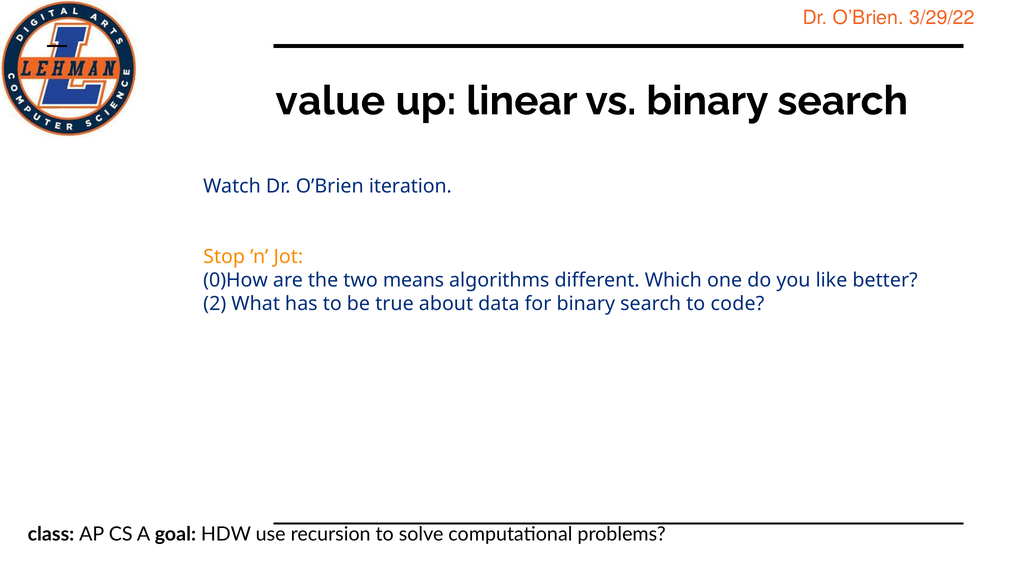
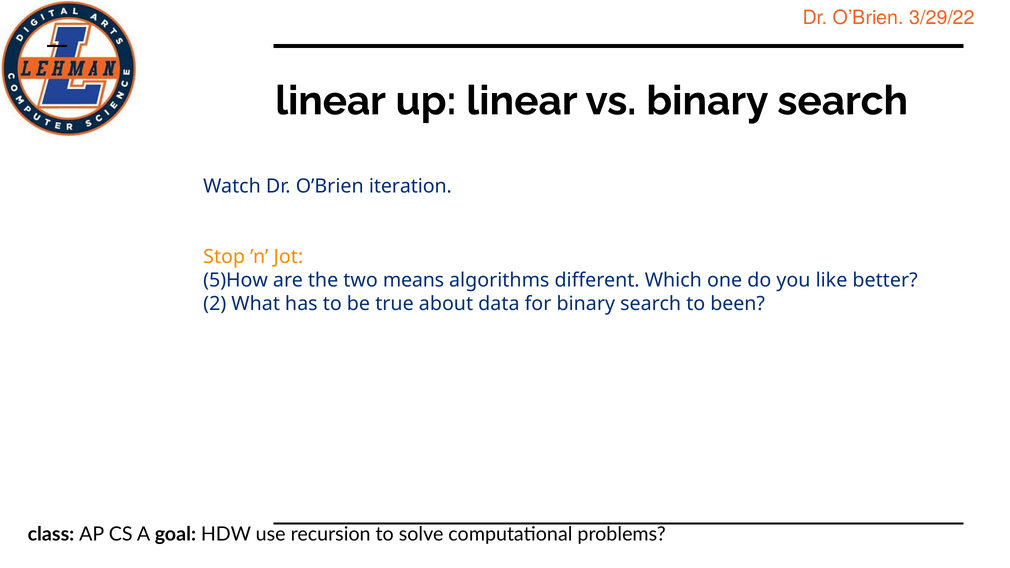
value at (330, 101): value -> linear
0)How: 0)How -> 5)How
code: code -> been
